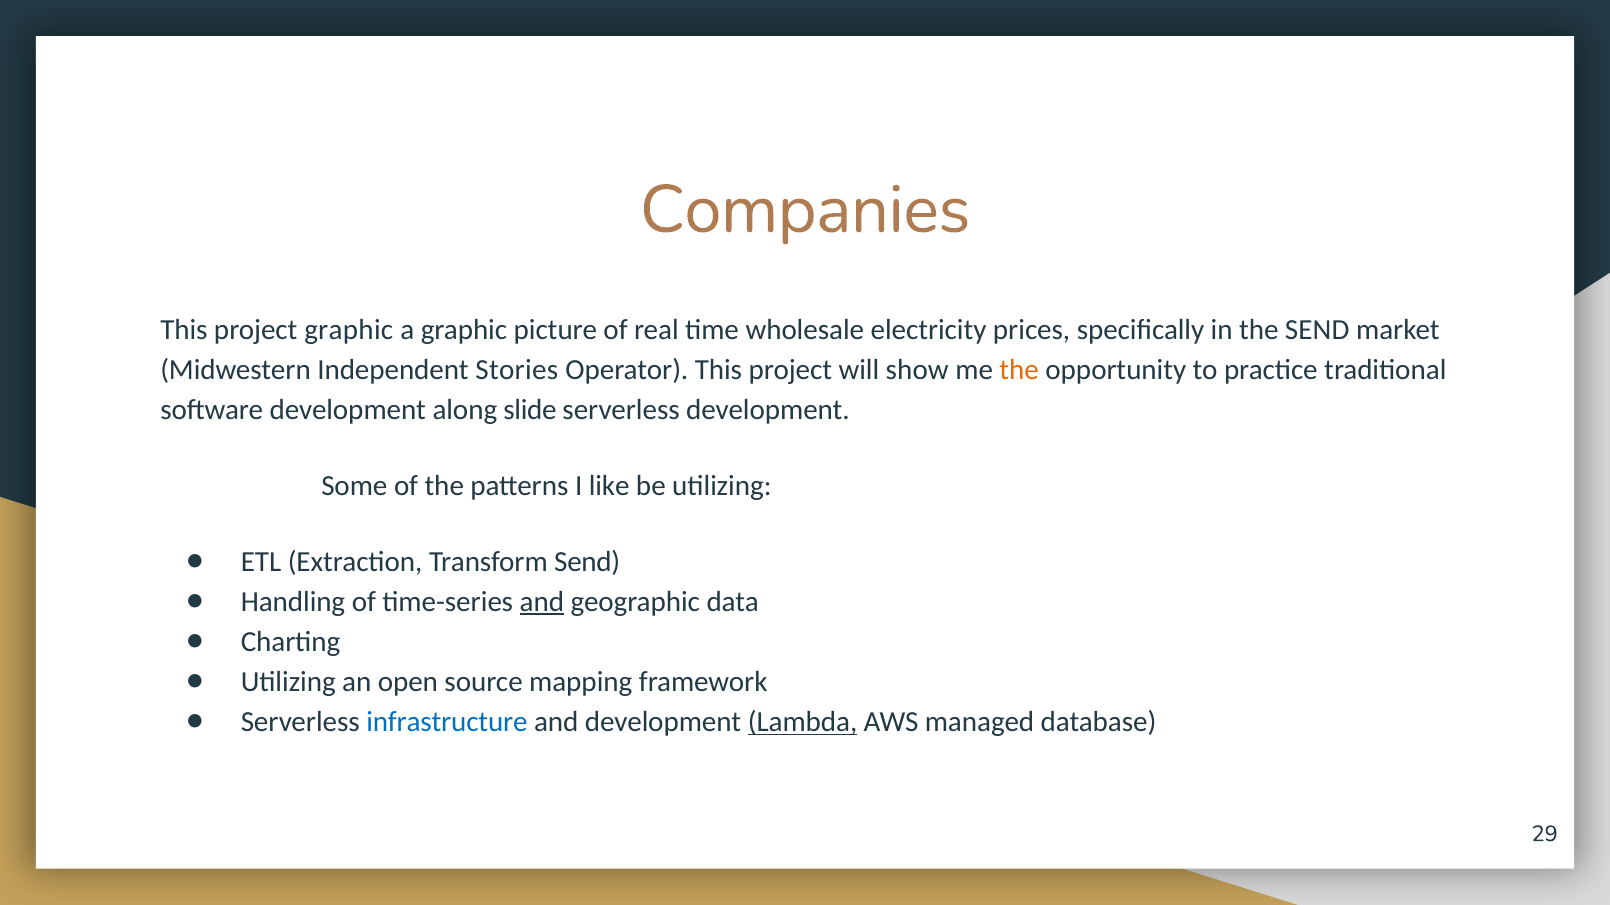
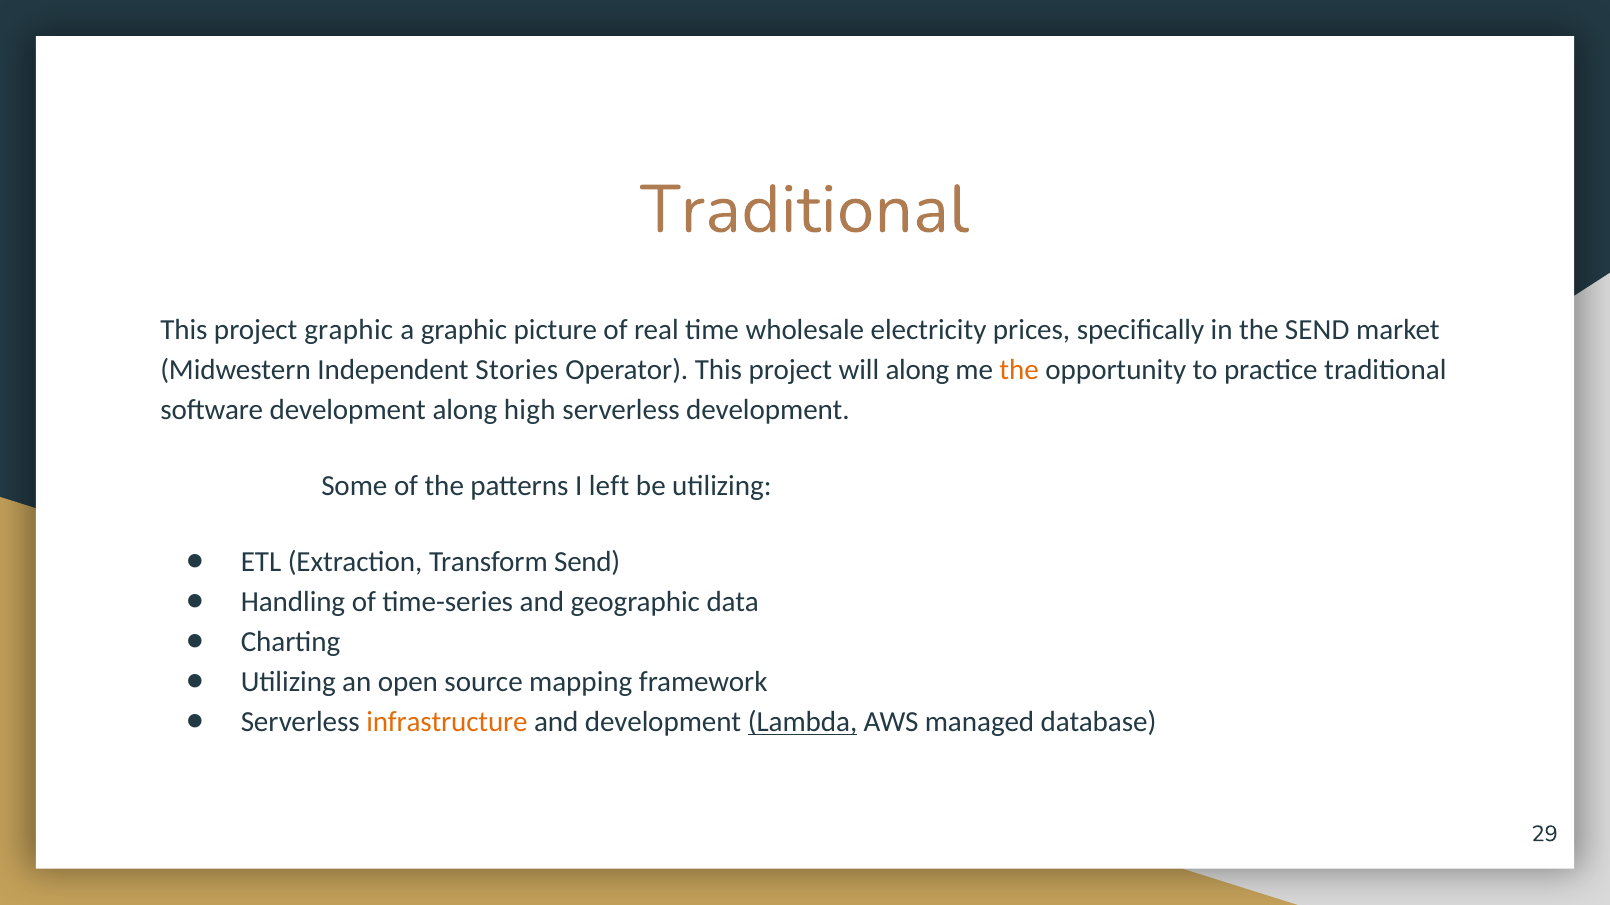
Companies at (805, 210): Companies -> Traditional
will show: show -> along
slide: slide -> high
like: like -> left
and at (542, 602) underline: present -> none
infrastructure colour: blue -> orange
